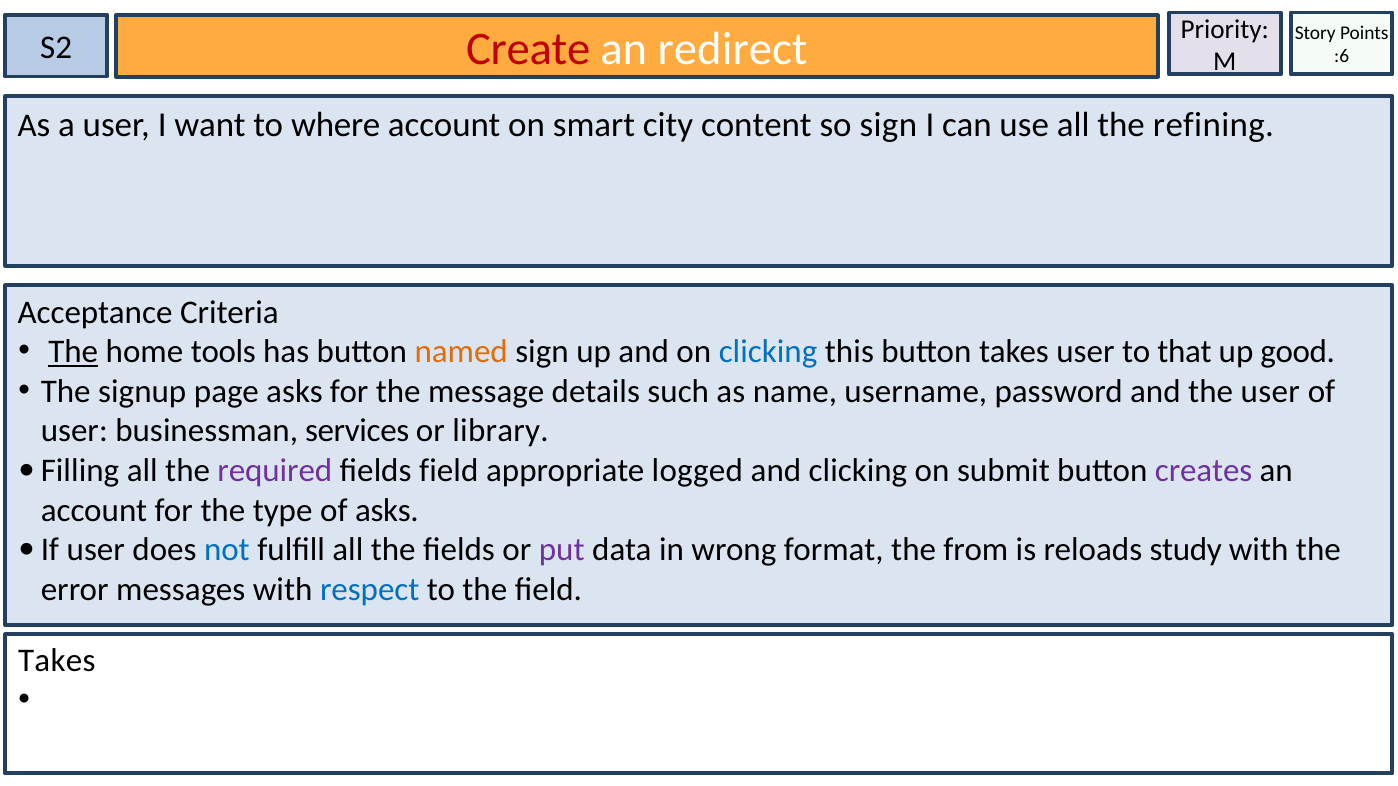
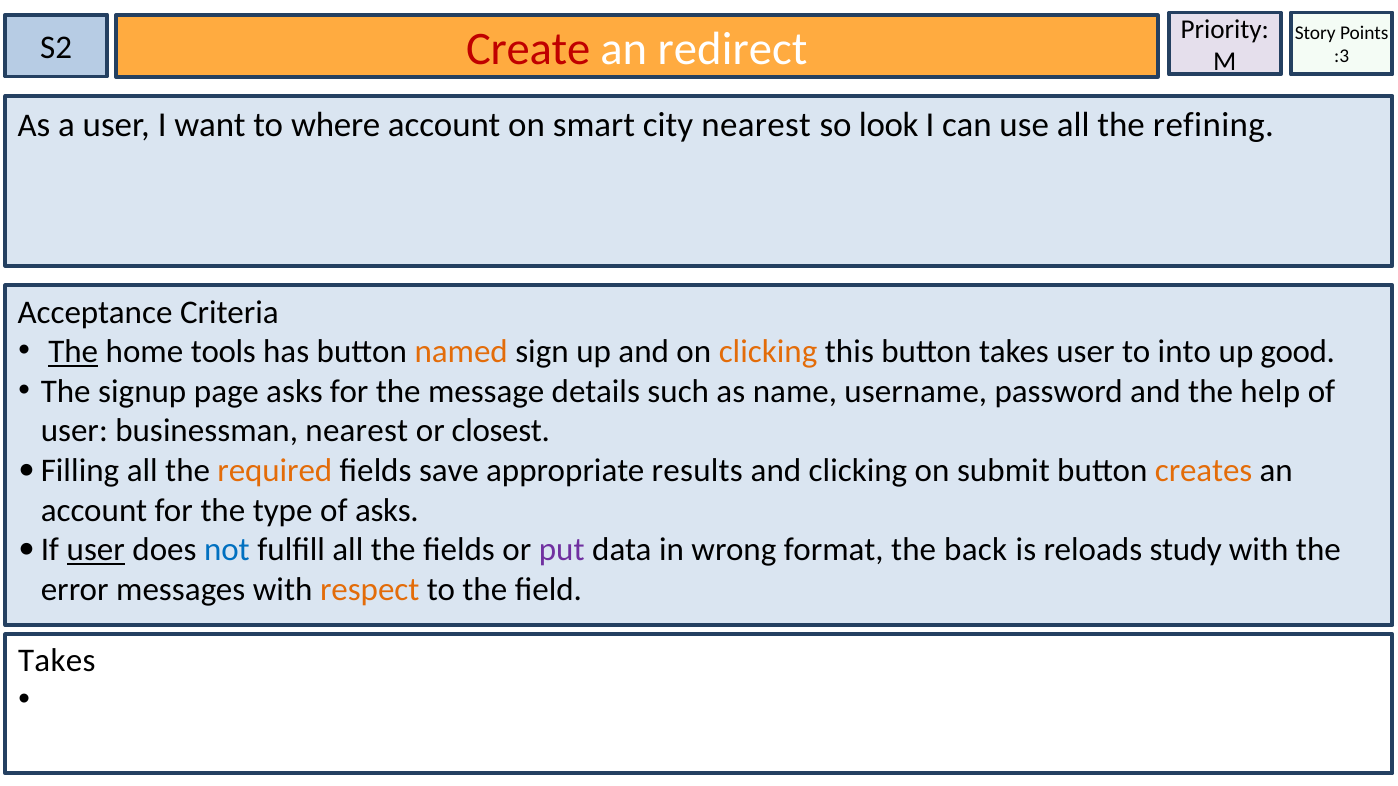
:6: :6 -> :3
city content: content -> nearest
so sign: sign -> look
clicking at (768, 352) colour: blue -> orange
that: that -> into
the user: user -> help
businessman services: services -> nearest
library: library -> closest
required colour: purple -> orange
fields field: field -> save
logged: logged -> results
creates colour: purple -> orange
user at (96, 550) underline: none -> present
from: from -> back
respect colour: blue -> orange
